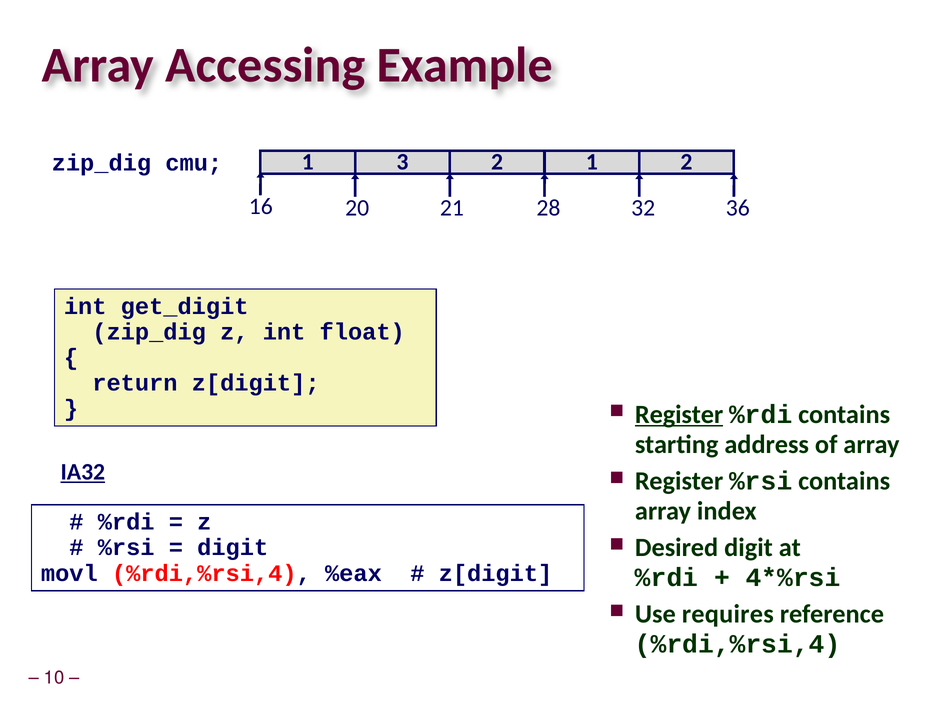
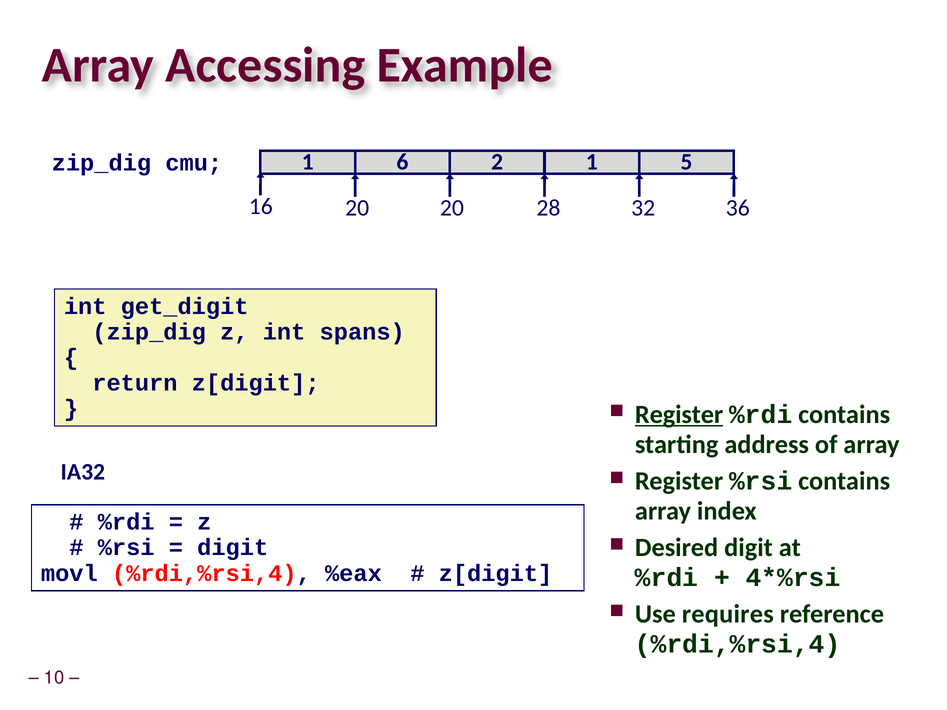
3: 3 -> 6
1 2: 2 -> 5
20 21: 21 -> 20
float: float -> spans
IA32 underline: present -> none
